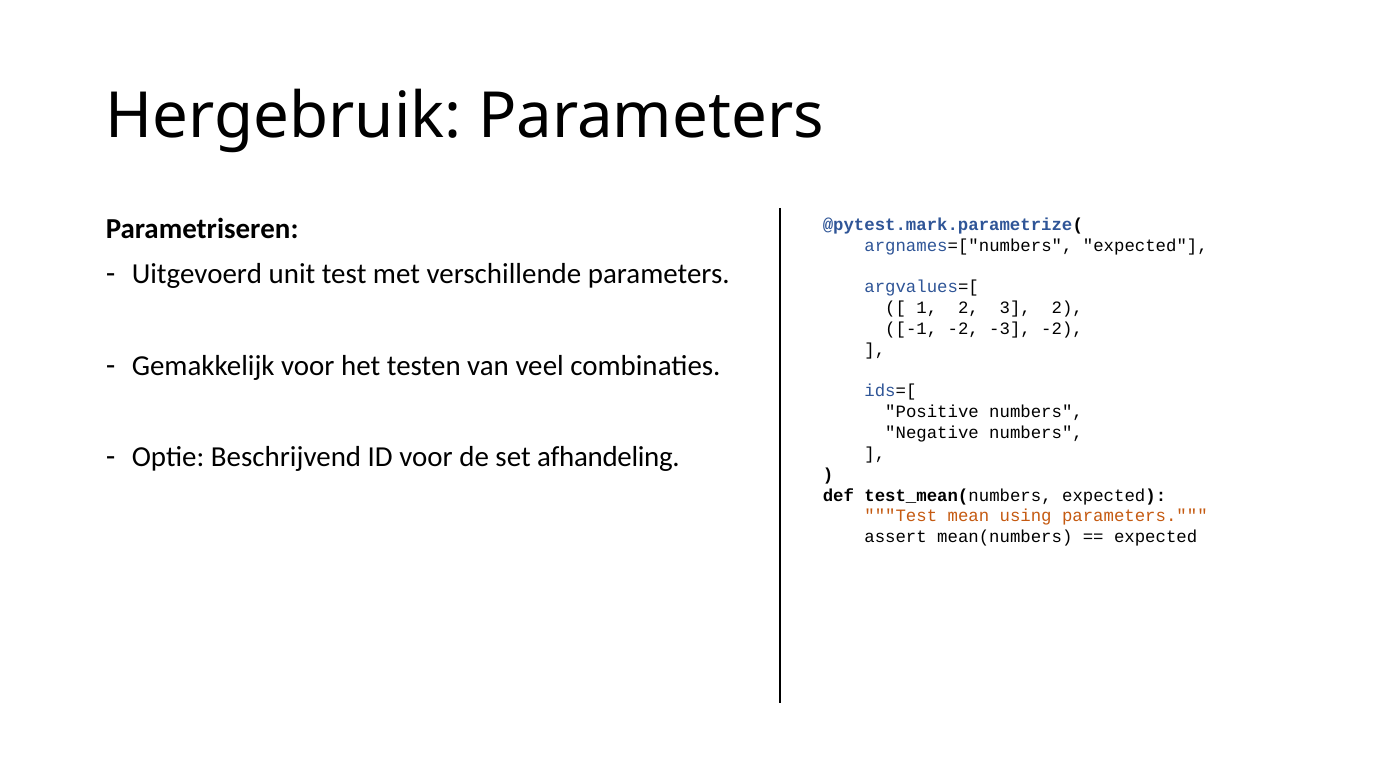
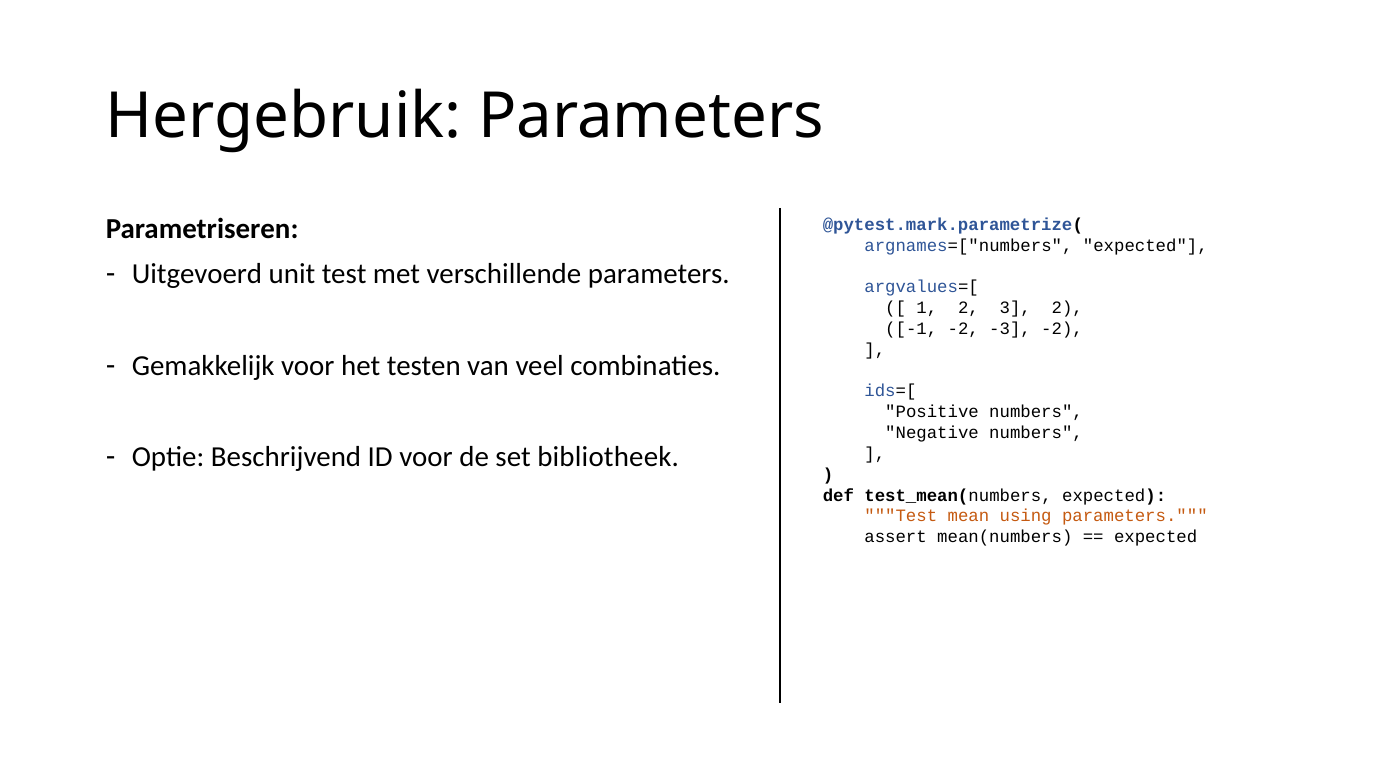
afhandeling: afhandeling -> bibliotheek
